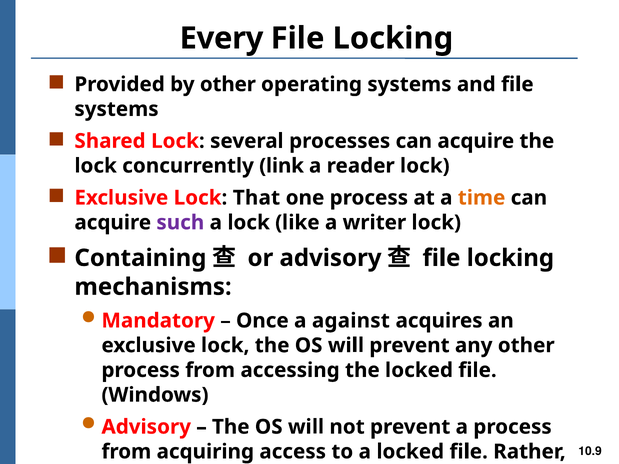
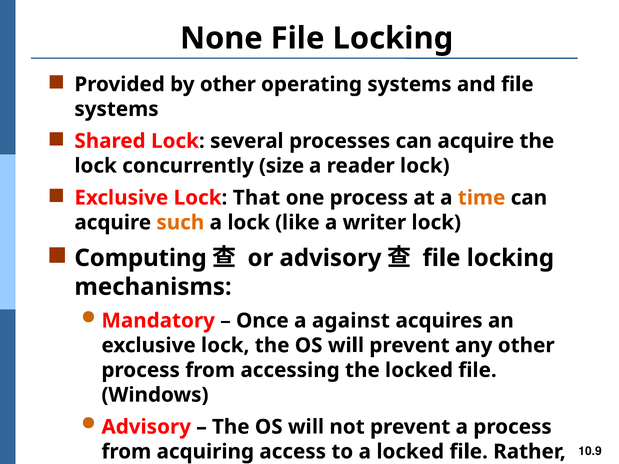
Every: Every -> None
link: link -> size
such colour: purple -> orange
Containing: Containing -> Computing
